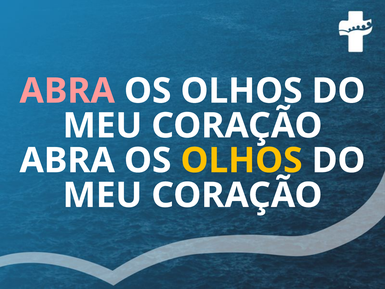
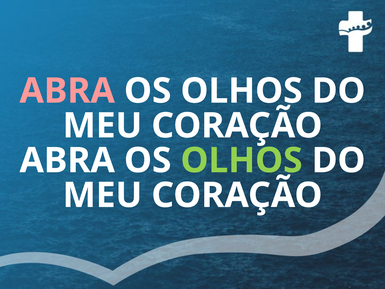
OLHOS at (242, 160) colour: yellow -> light green
